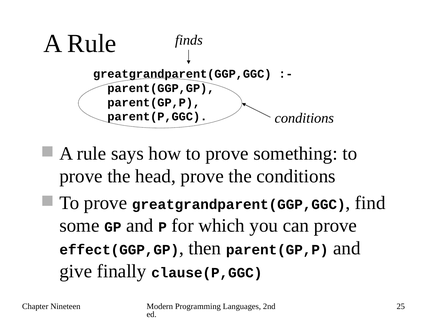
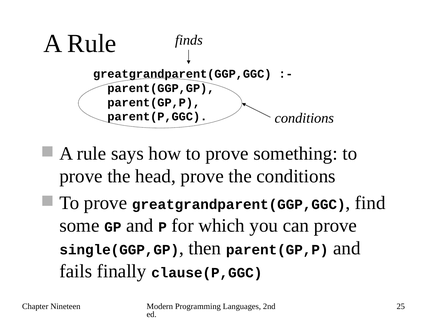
effect(GGP,GP: effect(GGP,GP -> single(GGP,GP
give: give -> fails
